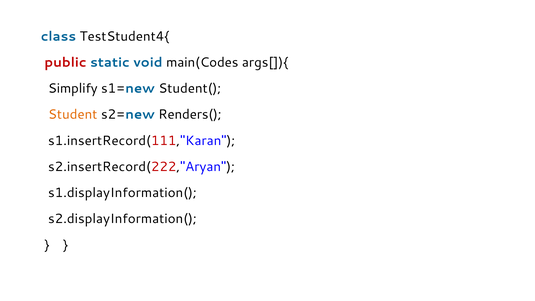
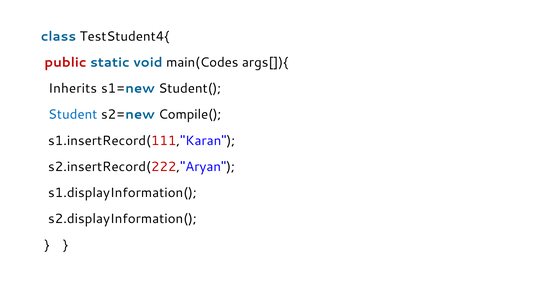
Simplify: Simplify -> Inherits
Student colour: orange -> blue
Renders(: Renders( -> Compile(
